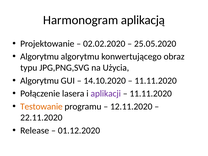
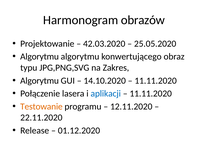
aplikacją: aplikacją -> obrazów
02.02.2020: 02.02.2020 -> 42.03.2020
Użycia: Użycia -> Zakres
aplikacji colour: purple -> blue
